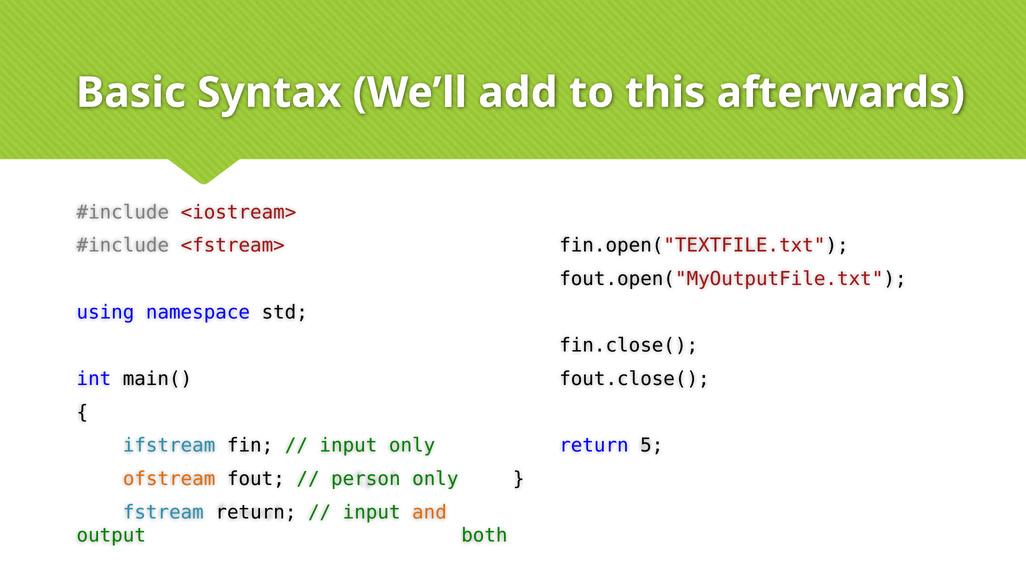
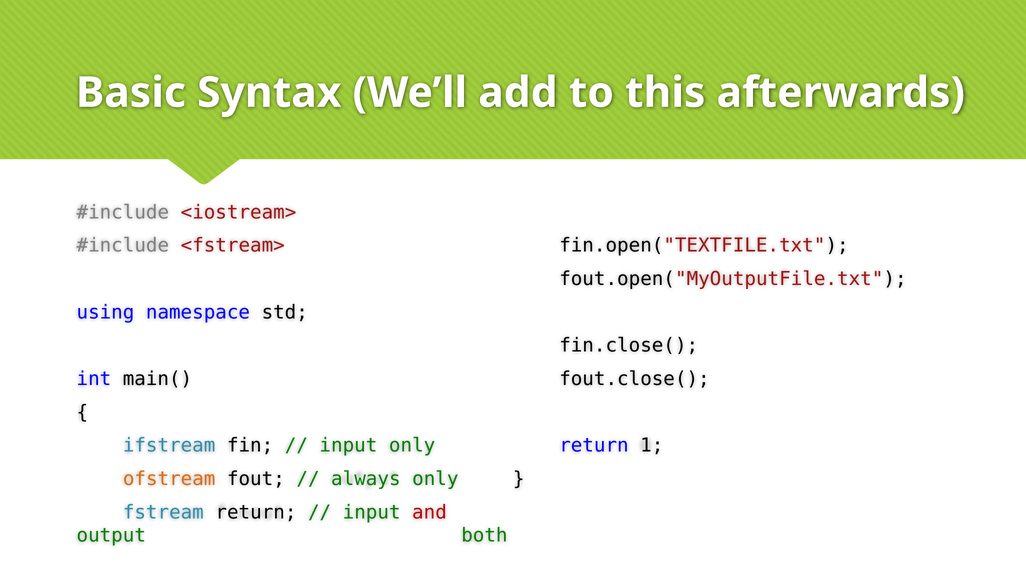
5: 5 -> 1
person: person -> always
and colour: orange -> red
